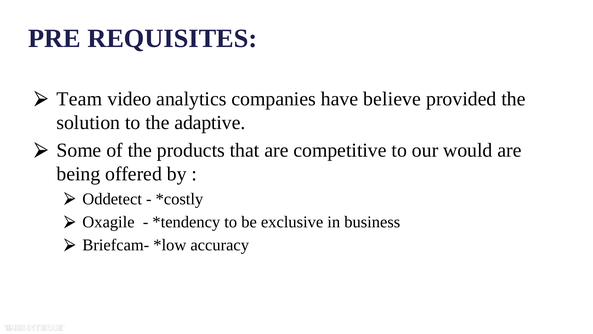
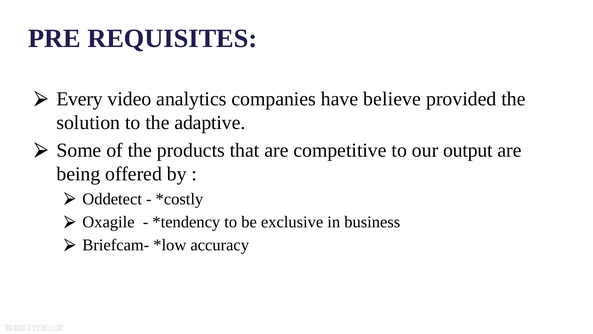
Team: Team -> Every
would: would -> output
